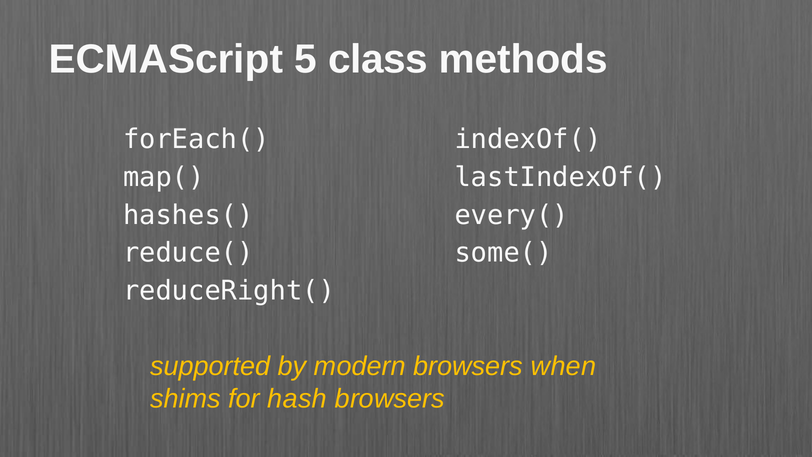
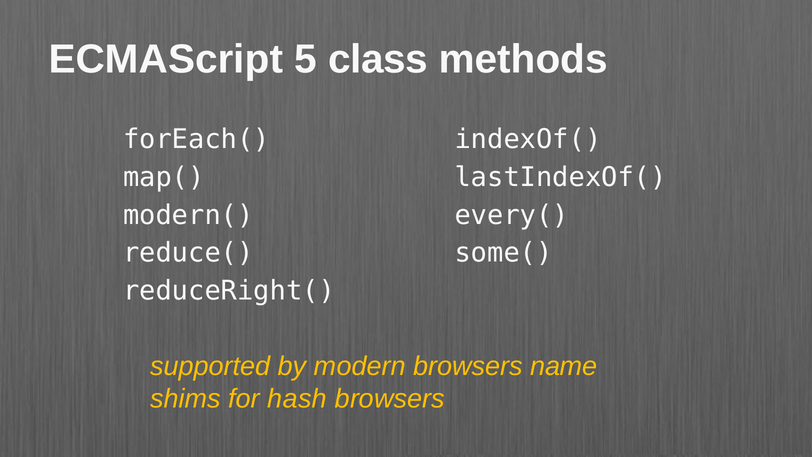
hashes(: hashes( -> modern(
when: when -> name
